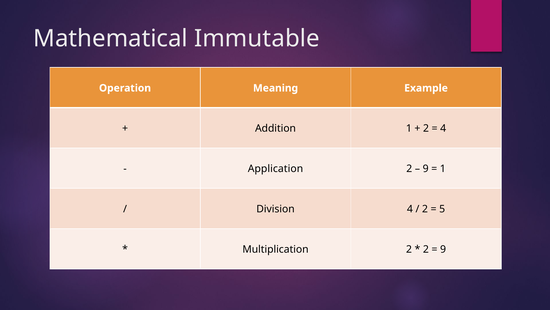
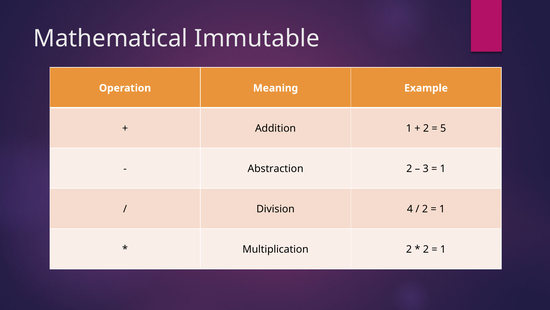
4 at (443, 128): 4 -> 5
Application: Application -> Abstraction
9 at (426, 168): 9 -> 3
5 at (442, 209): 5 -> 1
9 at (443, 249): 9 -> 1
